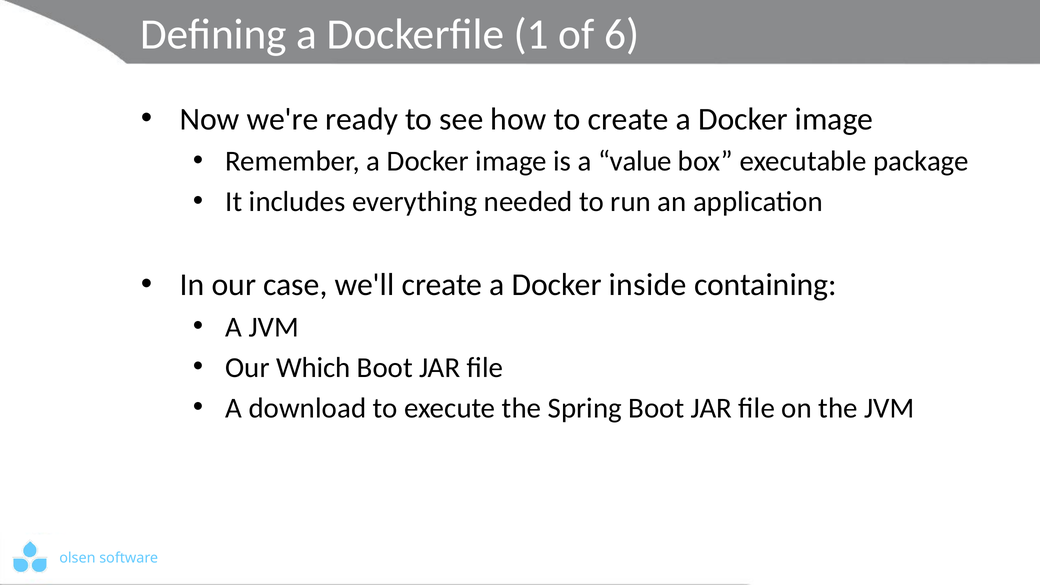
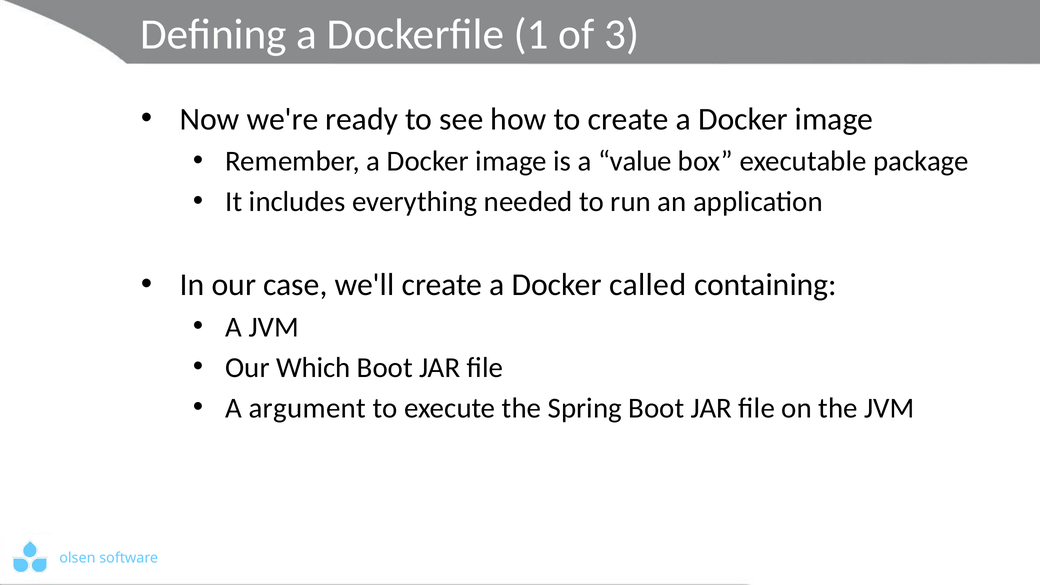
6: 6 -> 3
inside: inside -> called
download: download -> argument
